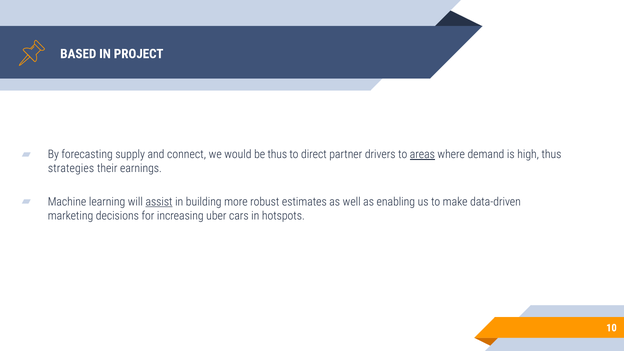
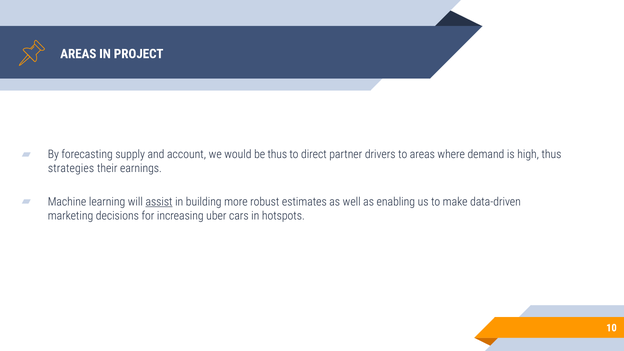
BASED at (78, 54): BASED -> AREAS
connect: connect -> account
areas at (422, 154) underline: present -> none
